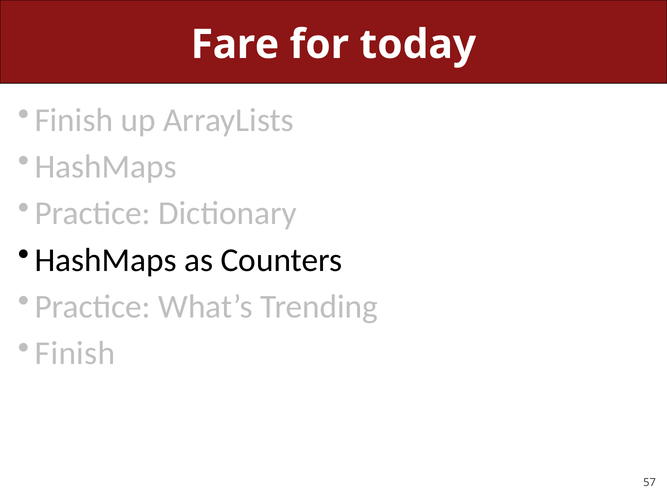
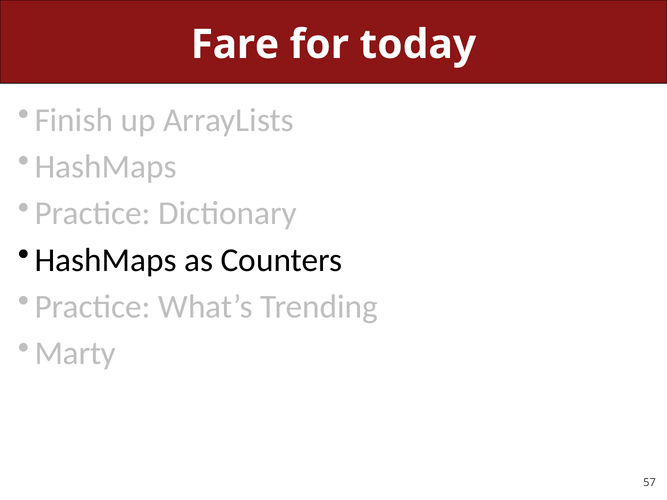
Finish at (75, 354): Finish -> Marty
